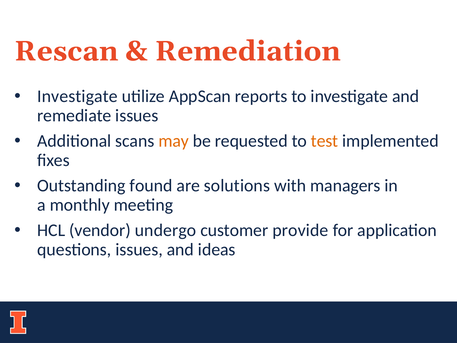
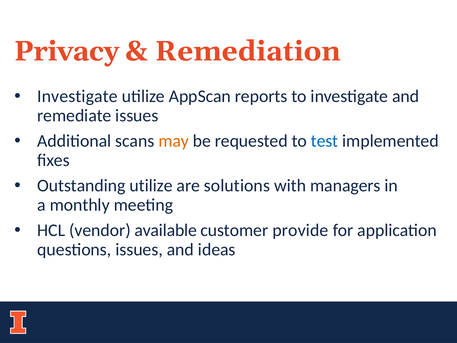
Rescan: Rescan -> Privacy
test colour: orange -> blue
Outstanding found: found -> utilize
undergo: undergo -> available
